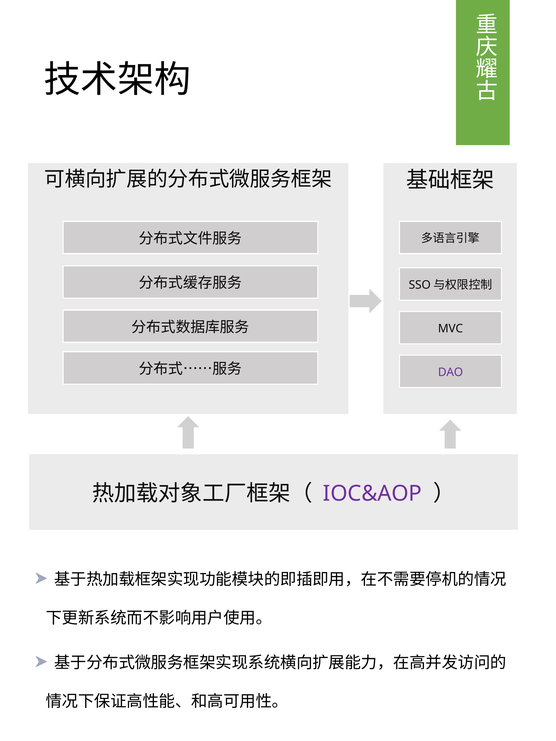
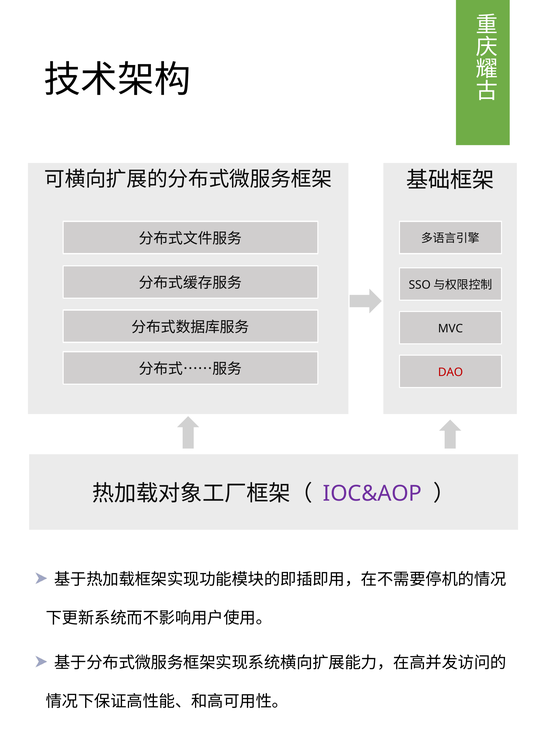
DAO colour: purple -> red
